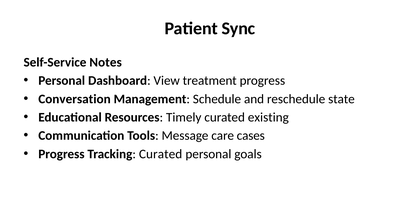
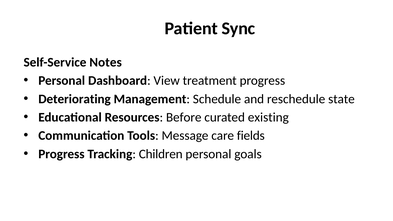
Conversation: Conversation -> Deteriorating
Timely: Timely -> Before
cases: cases -> fields
Tracking Curated: Curated -> Children
